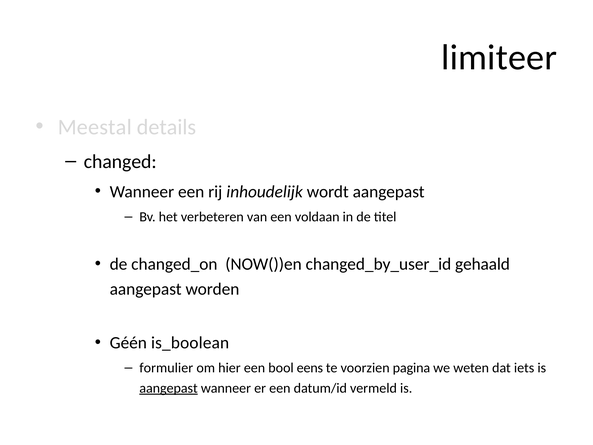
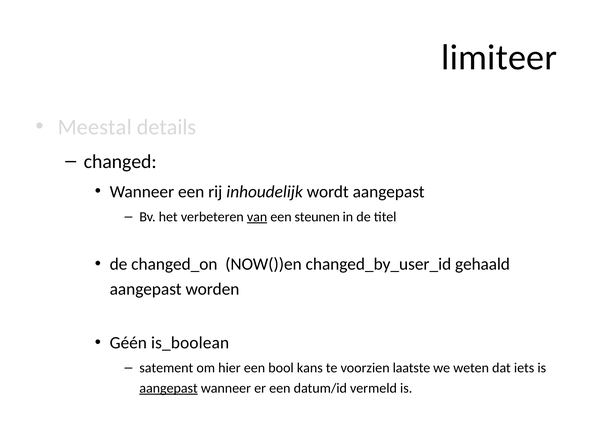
van underline: none -> present
voldaan: voldaan -> steunen
formulier: formulier -> satement
eens: eens -> kans
pagina: pagina -> laatste
